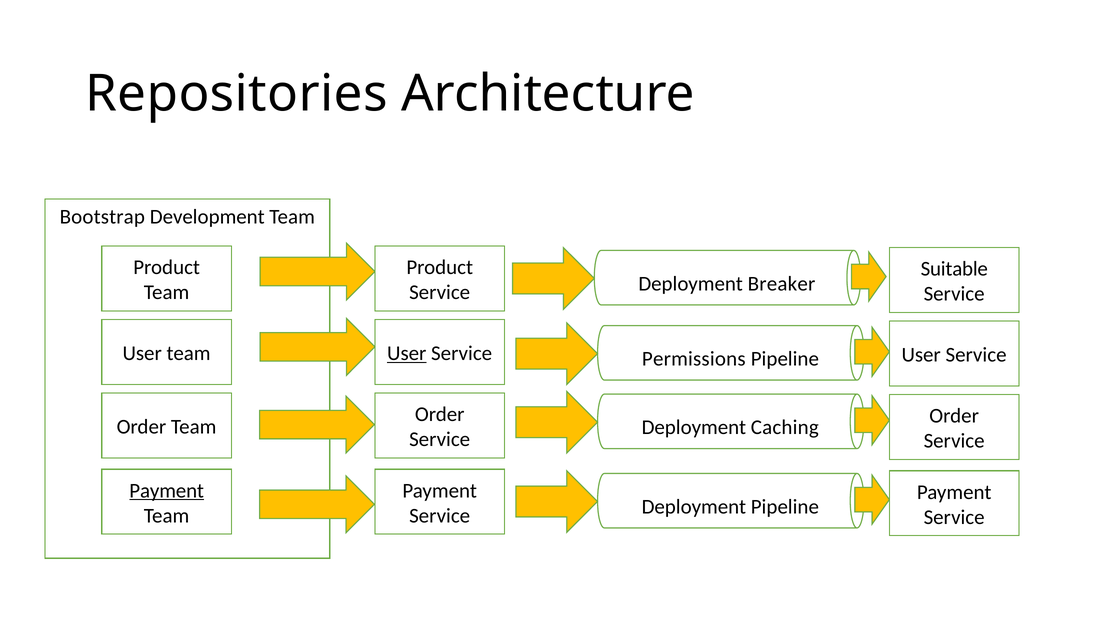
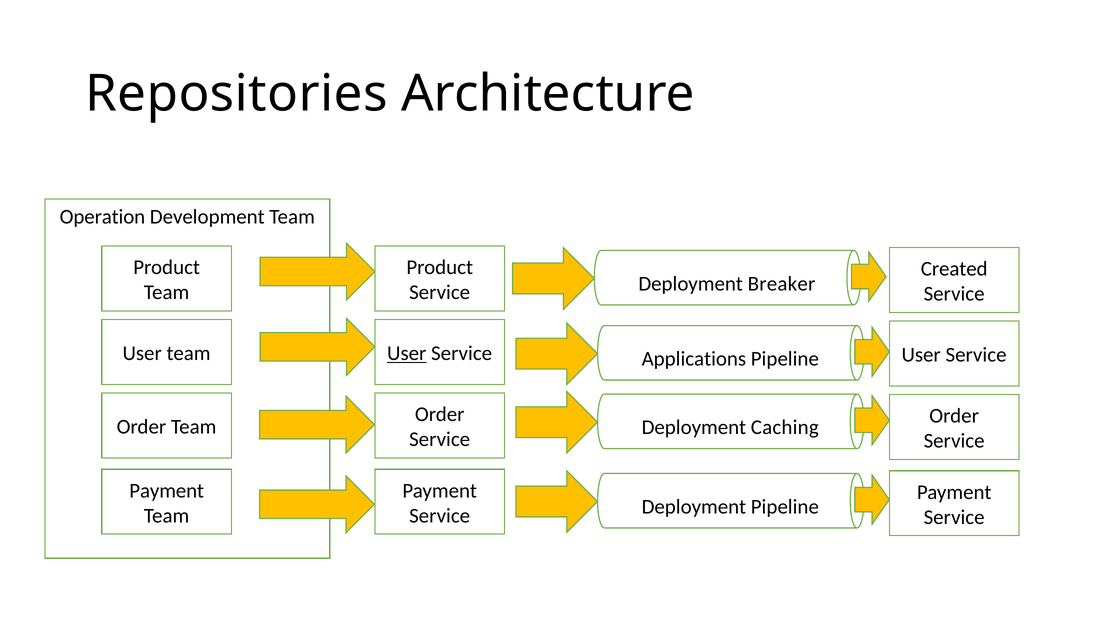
Bootstrap: Bootstrap -> Operation
Suitable: Suitable -> Created
Permissions: Permissions -> Applications
Payment at (167, 490) underline: present -> none
